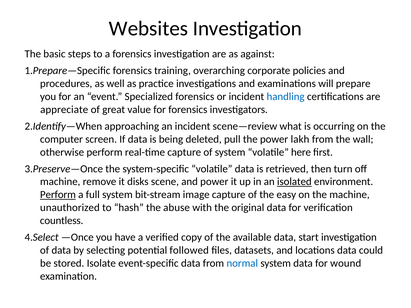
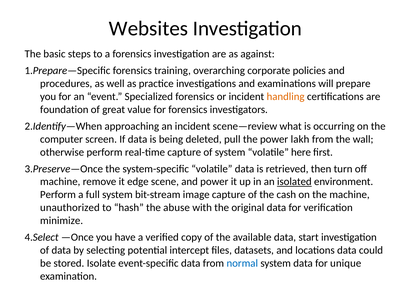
handling colour: blue -> orange
appreciate: appreciate -> foundation
disks: disks -> edge
Perform at (58, 195) underline: present -> none
easy: easy -> cash
countless: countless -> minimize
followed: followed -> intercept
wound: wound -> unique
